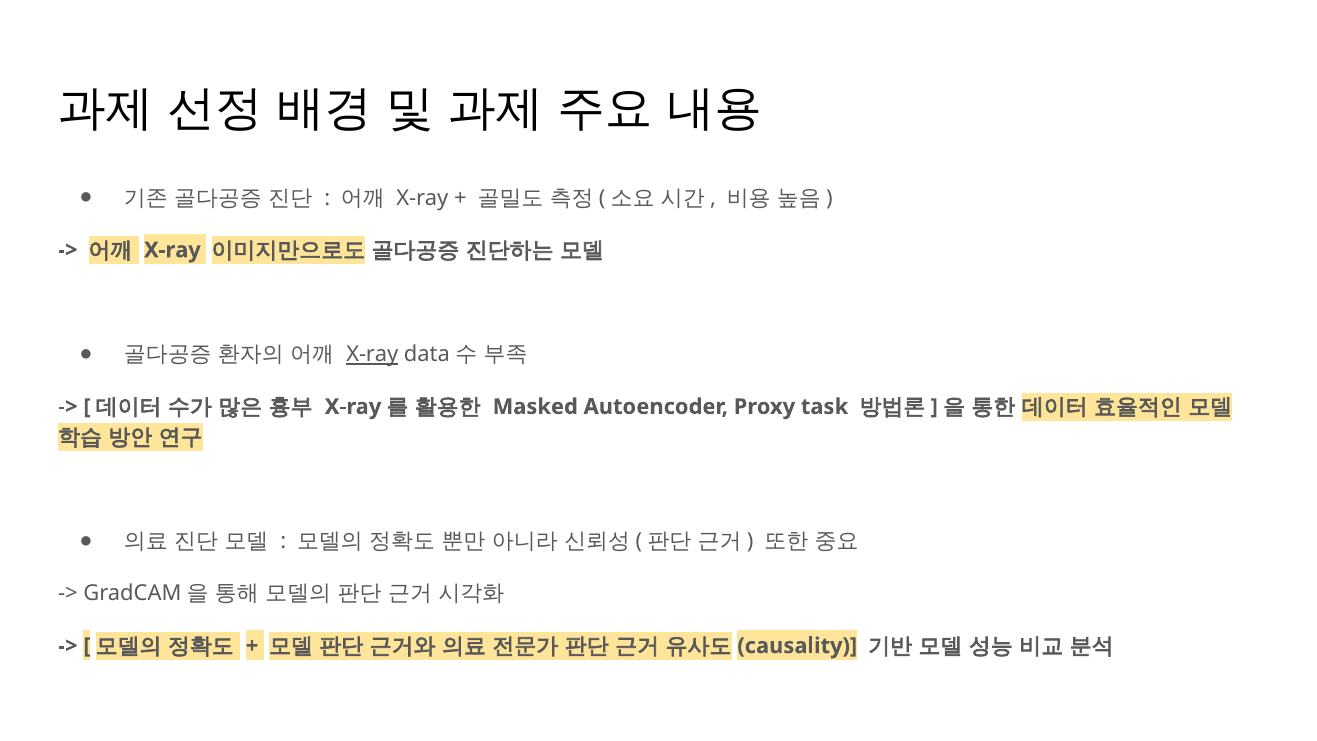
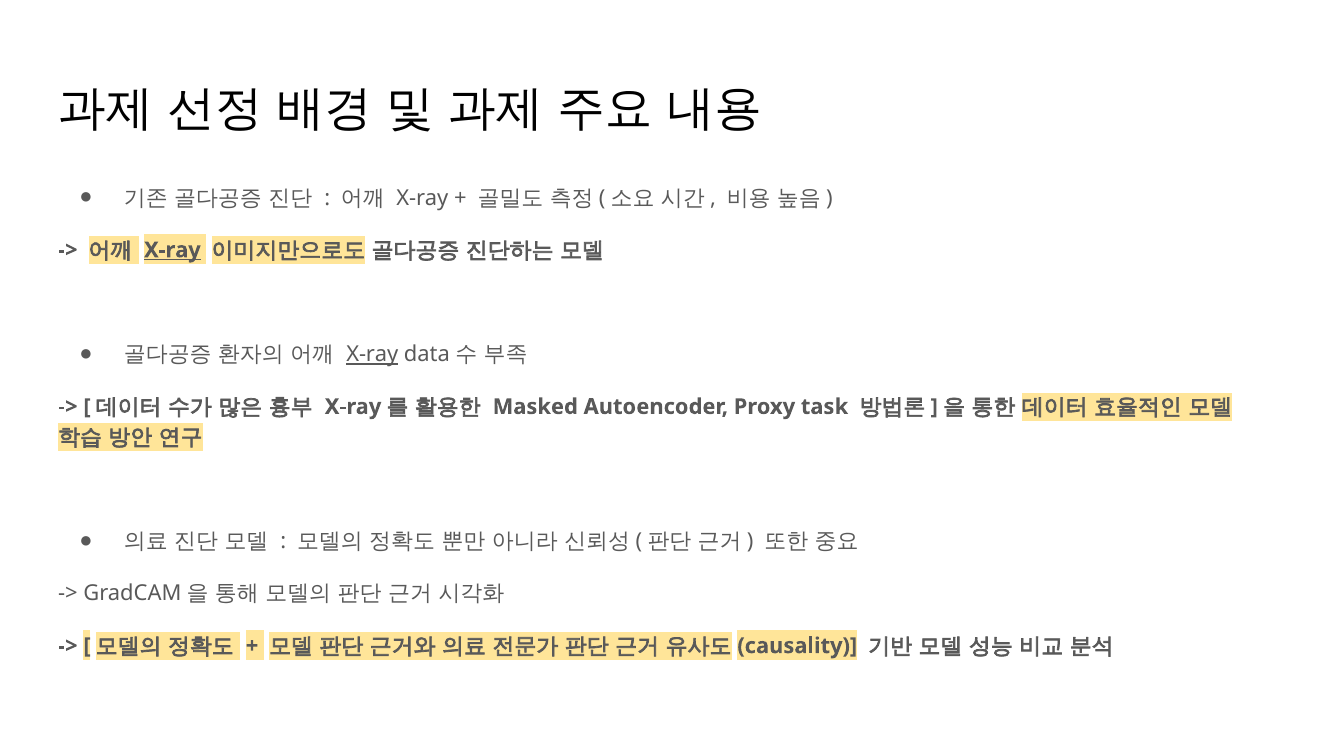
X-ray at (172, 250) underline: none -> present
